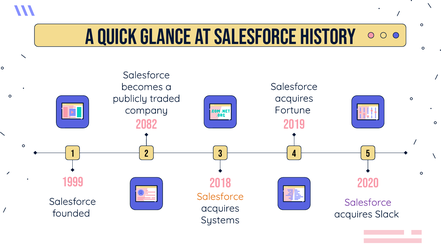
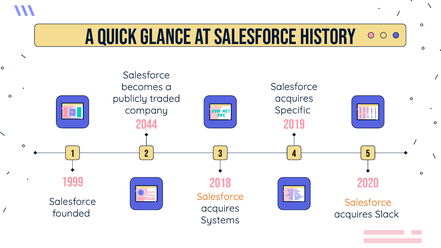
Fortune: Fortune -> Specific
2082: 2082 -> 2044
Salesforce at (368, 203) colour: purple -> orange
